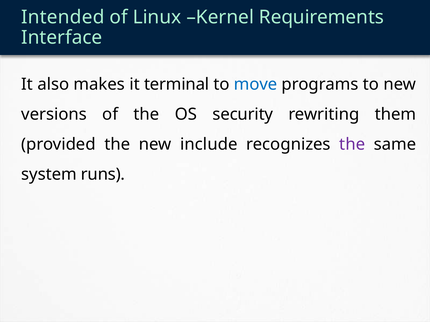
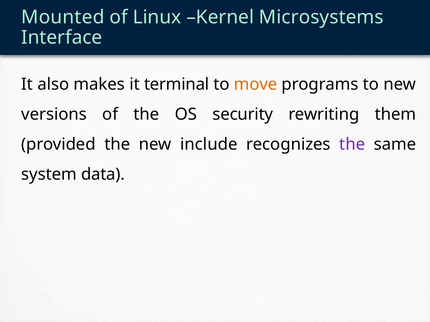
Intended: Intended -> Mounted
Requirements: Requirements -> Microsystems
move colour: blue -> orange
runs: runs -> data
